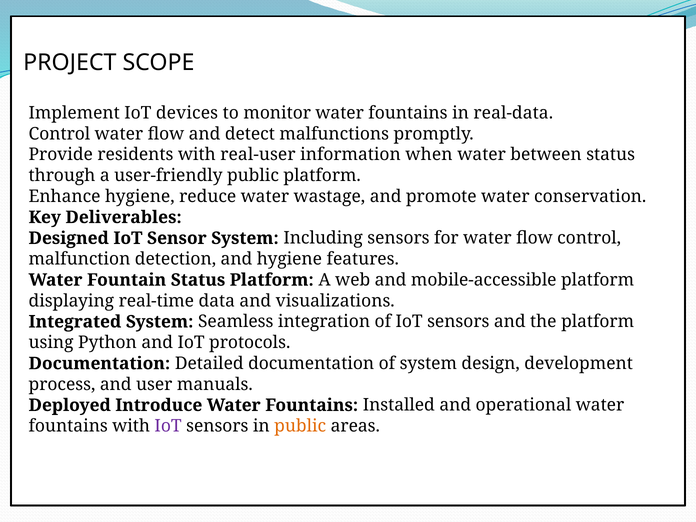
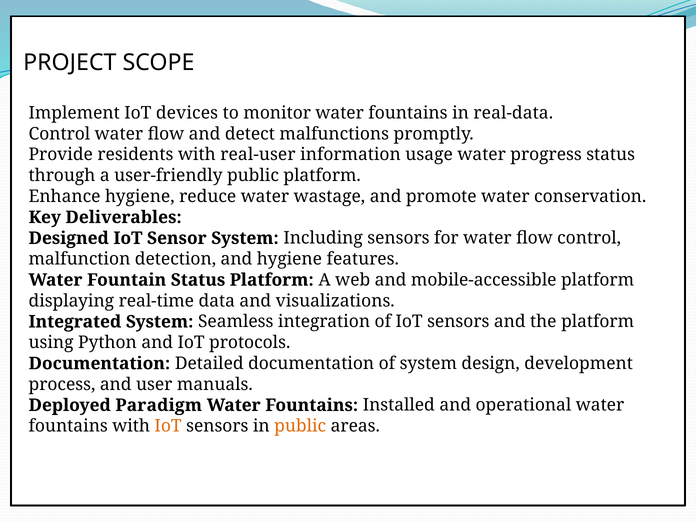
when: when -> usage
between: between -> progress
Introduce: Introduce -> Paradigm
IoT at (168, 426) colour: purple -> orange
